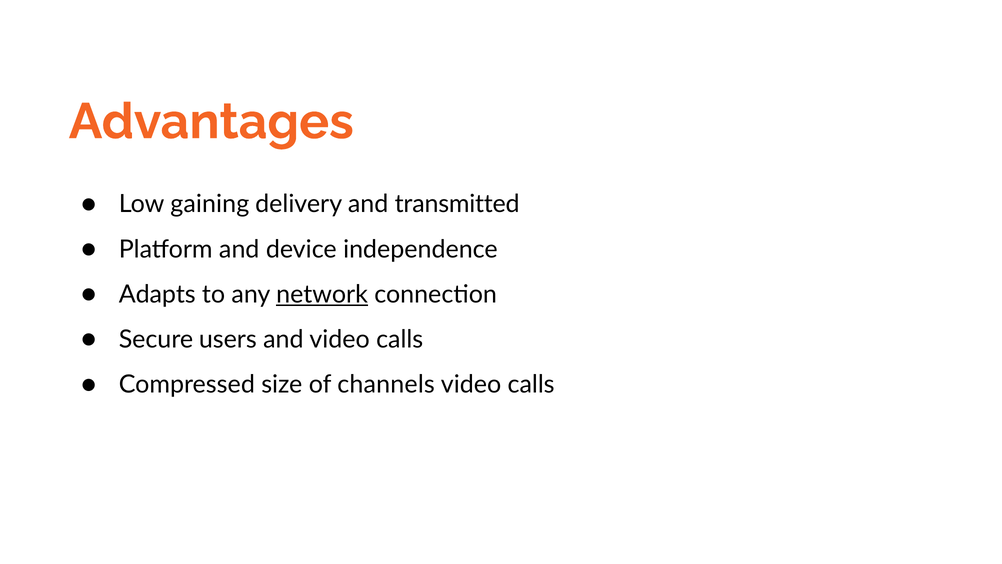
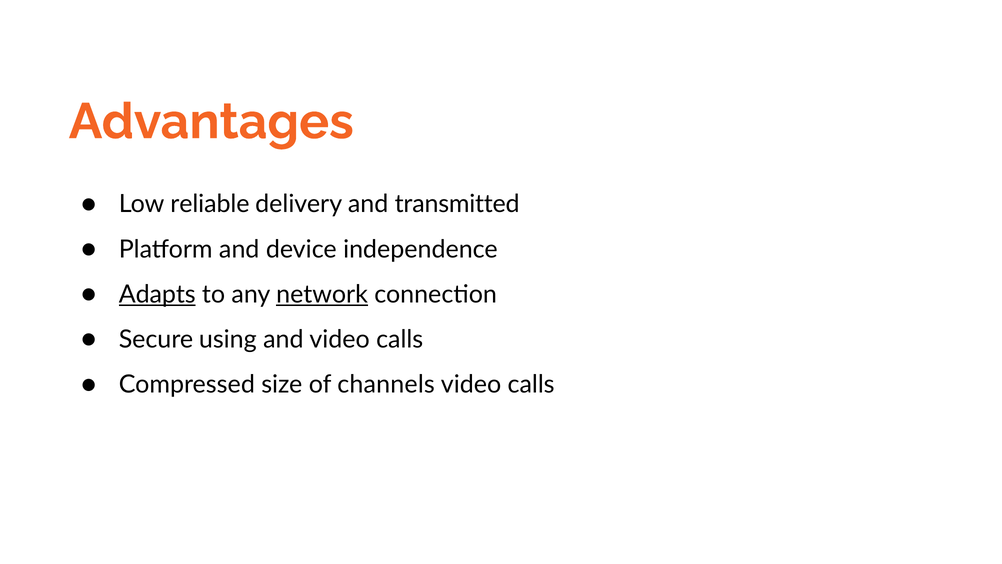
gaining: gaining -> reliable
Adapts underline: none -> present
users: users -> using
